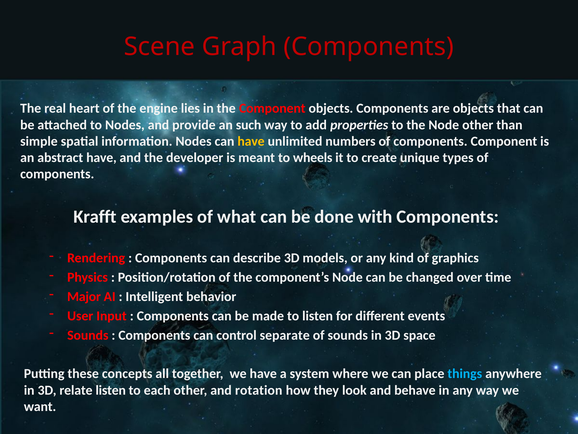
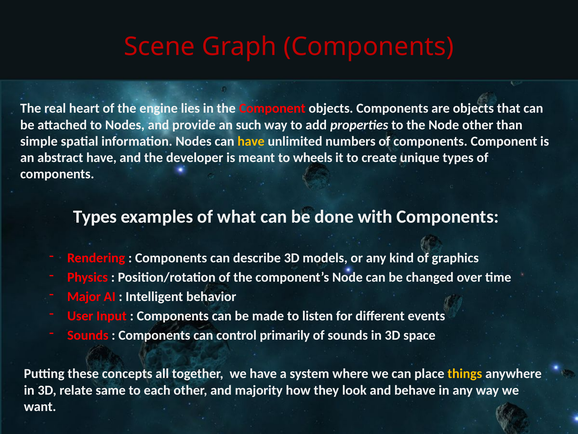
Krafft at (95, 217): Krafft -> Types
separate: separate -> primarily
things colour: light blue -> yellow
relate listen: listen -> same
rotation: rotation -> majority
